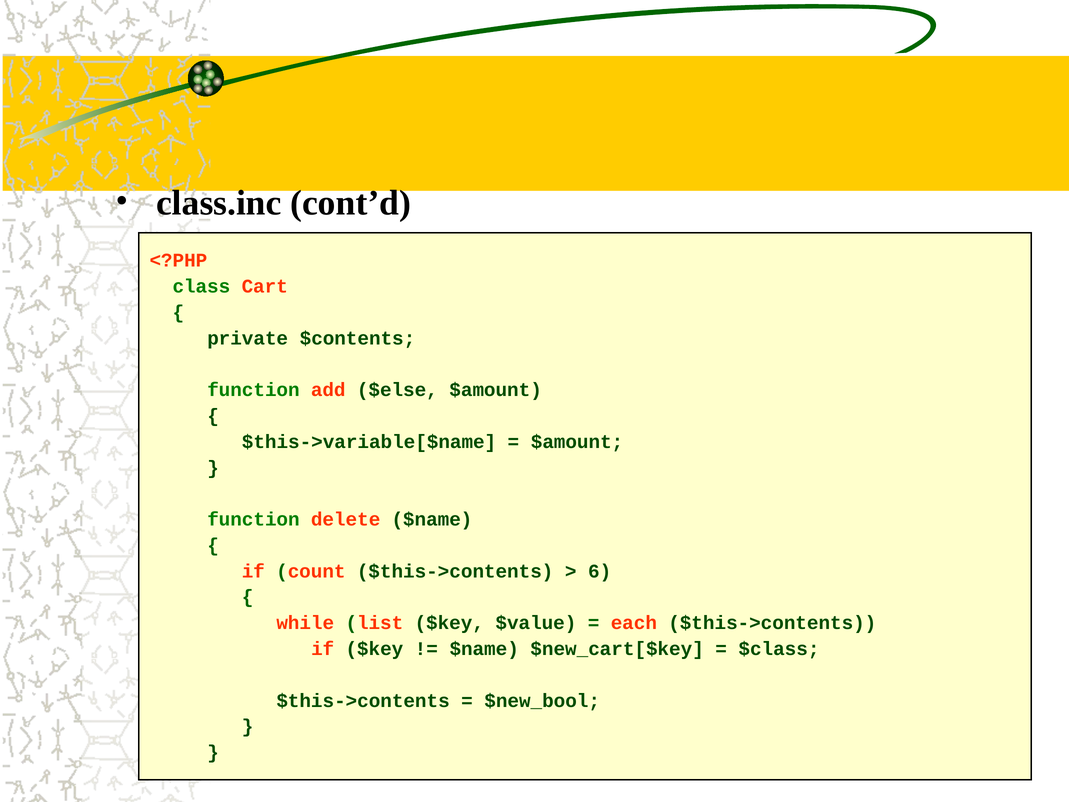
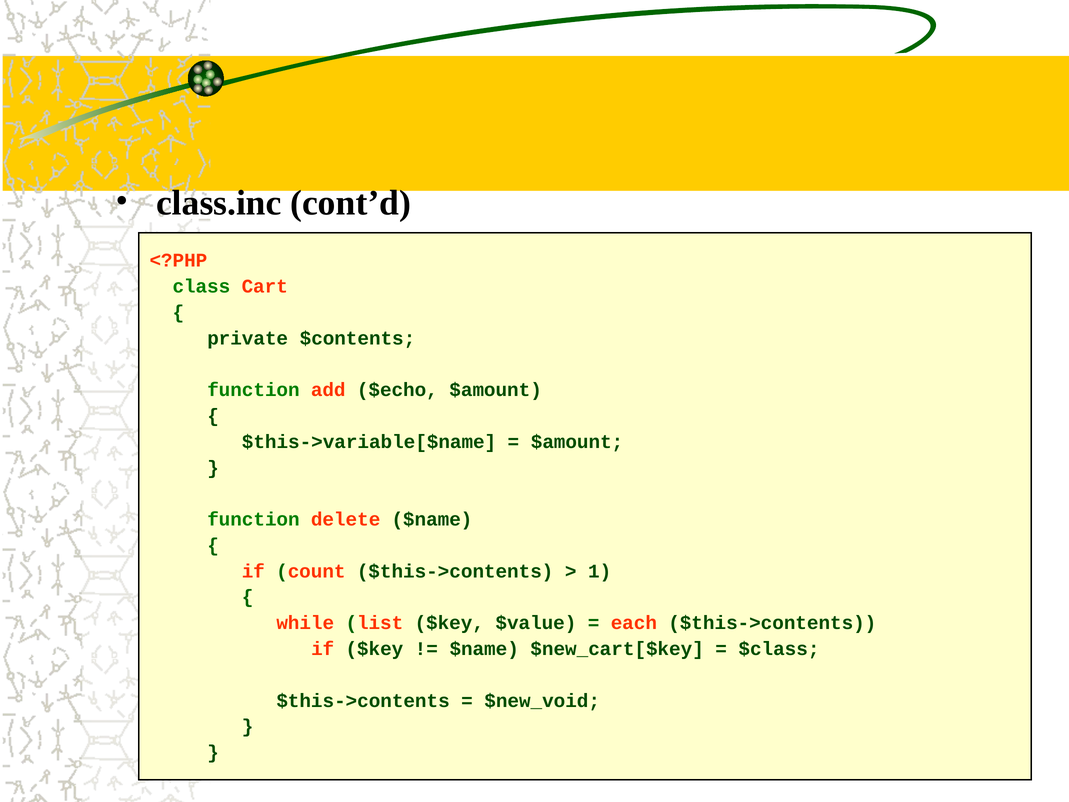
$else: $else -> $echo
6: 6 -> 1
$new_bool: $new_bool -> $new_void
